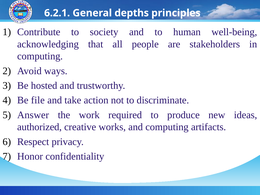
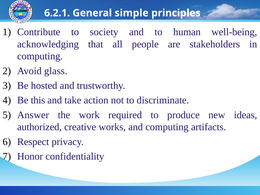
depths: depths -> simple
ways: ways -> glass
file: file -> this
